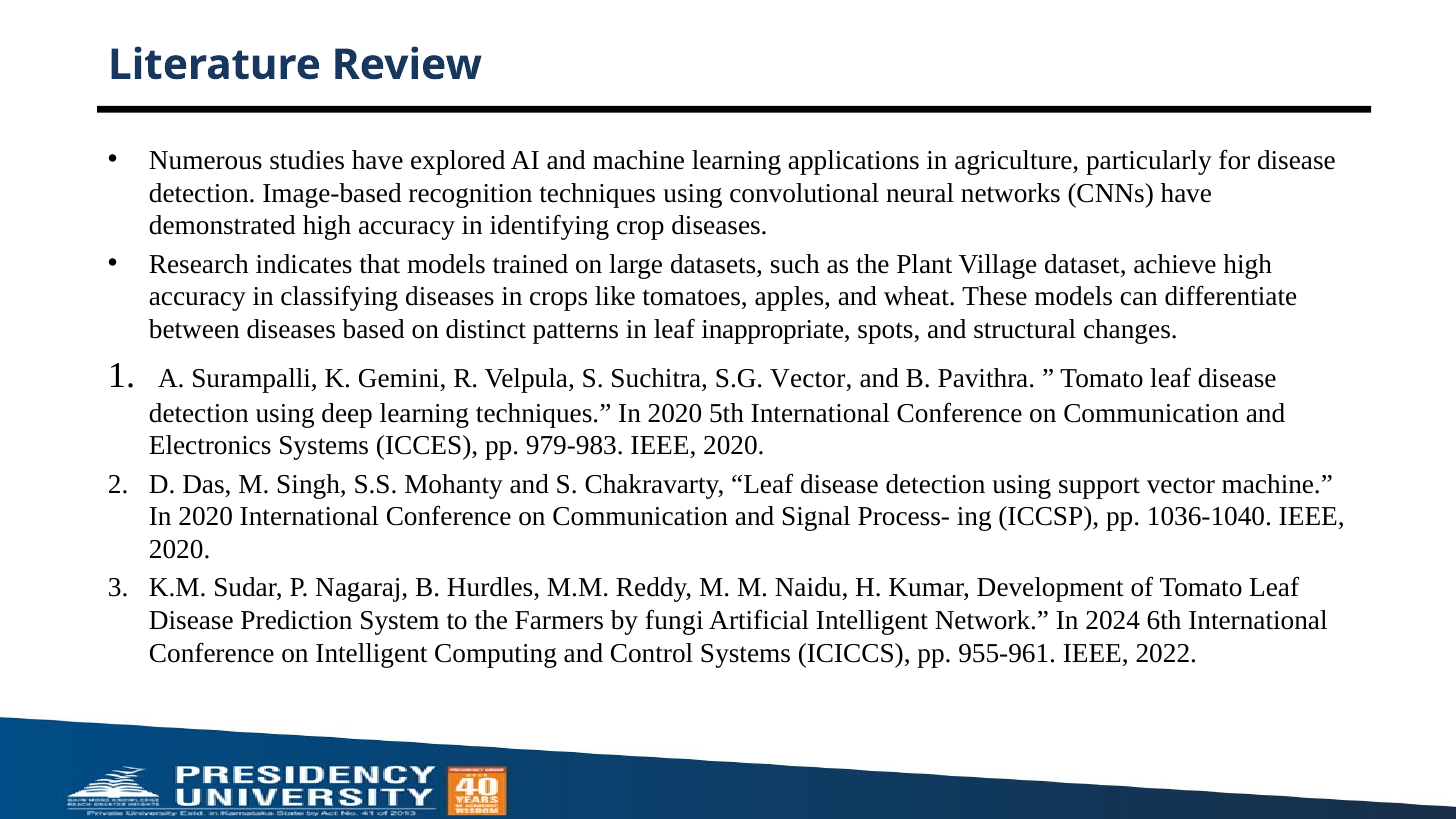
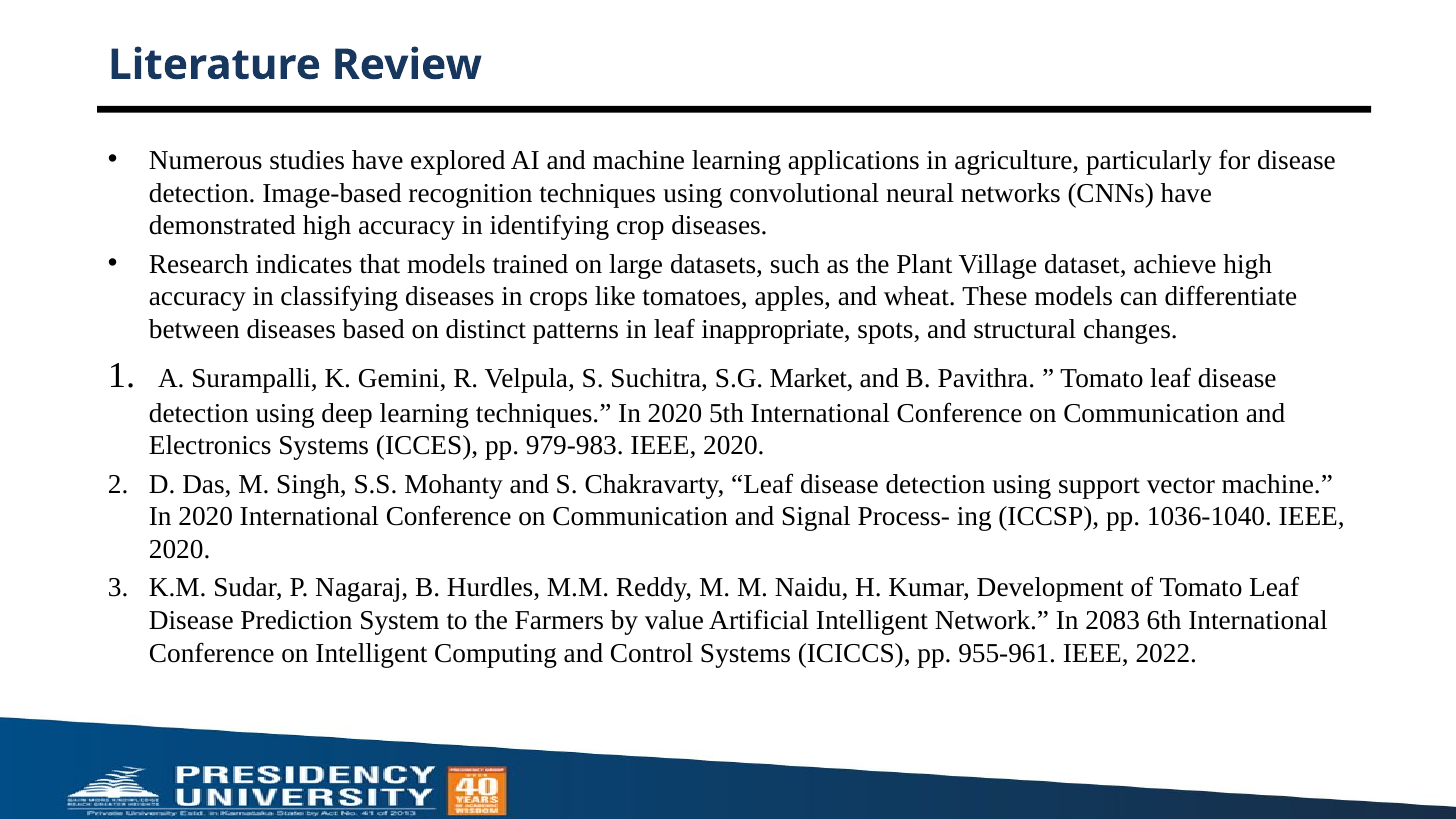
S.G Vector: Vector -> Market
fungi: fungi -> value
2024: 2024 -> 2083
